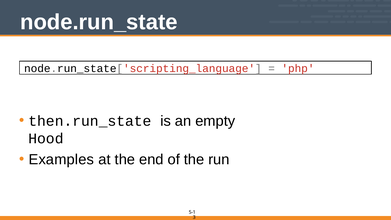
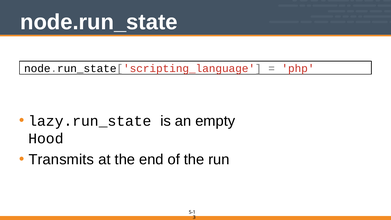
then.run_state: then.run_state -> lazy.run_state
Examples: Examples -> Transmits
